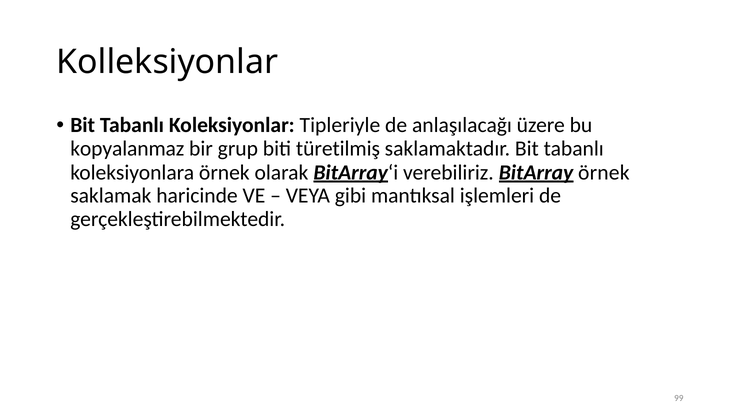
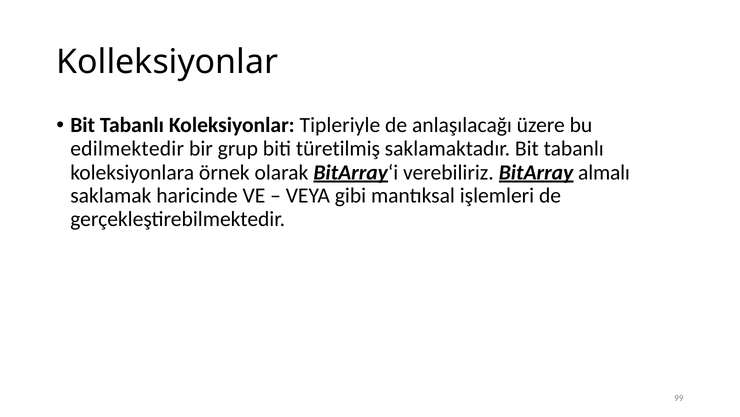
kopyalanmaz: kopyalanmaz -> edilmektedir
BitArray örnek: örnek -> almalı
